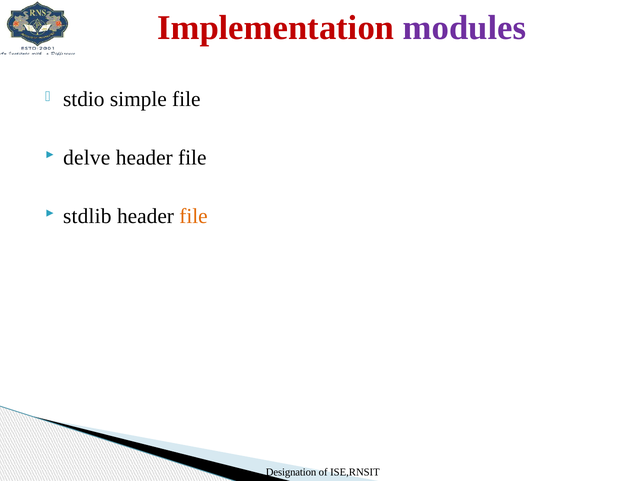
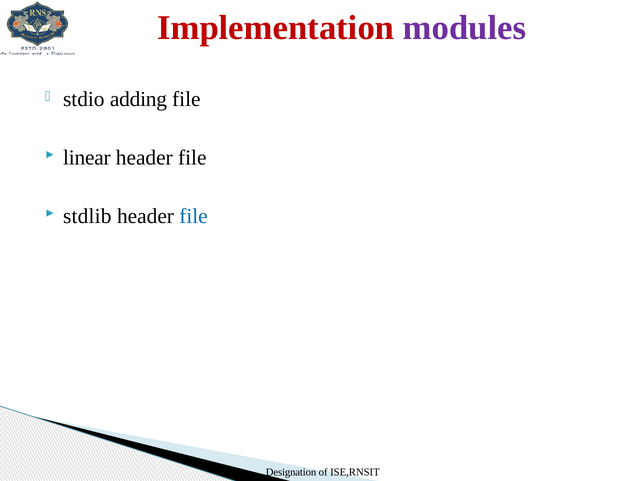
simple: simple -> adding
delve: delve -> linear
file at (194, 216) colour: orange -> blue
